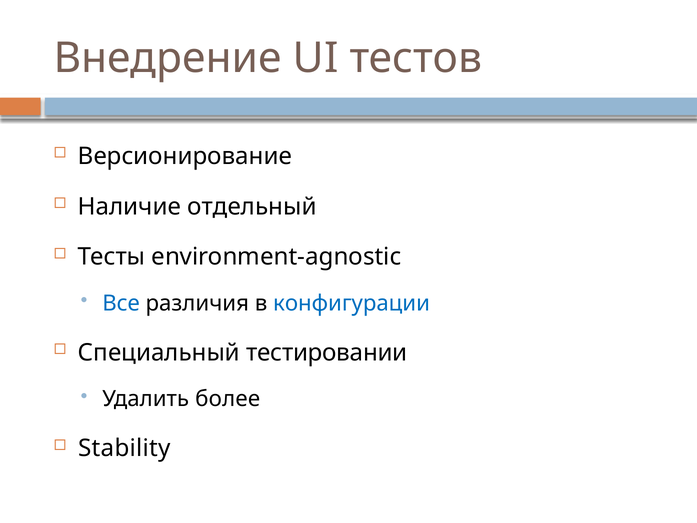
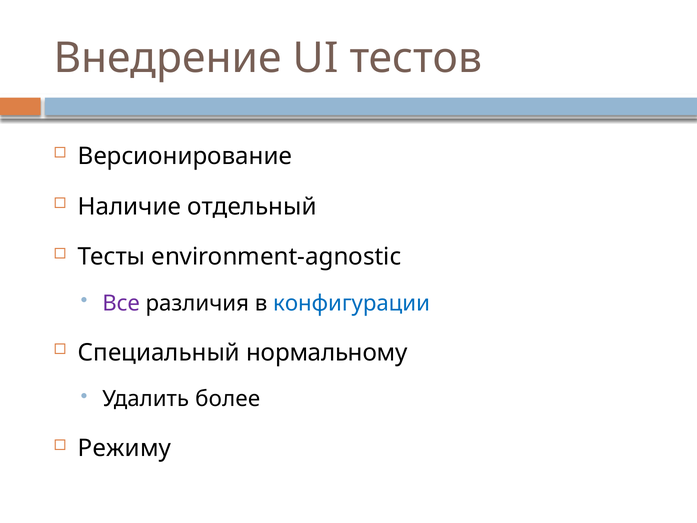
Все colour: blue -> purple
тестировании: тестировании -> нормальному
Stability: Stability -> Режиму
